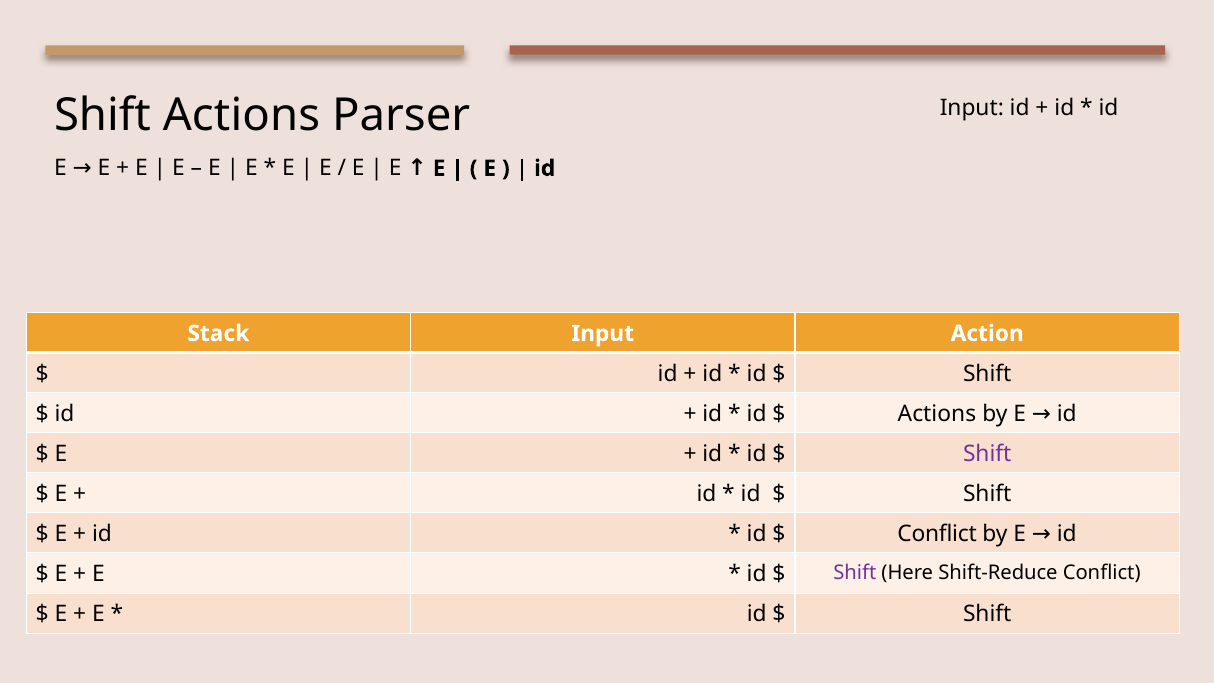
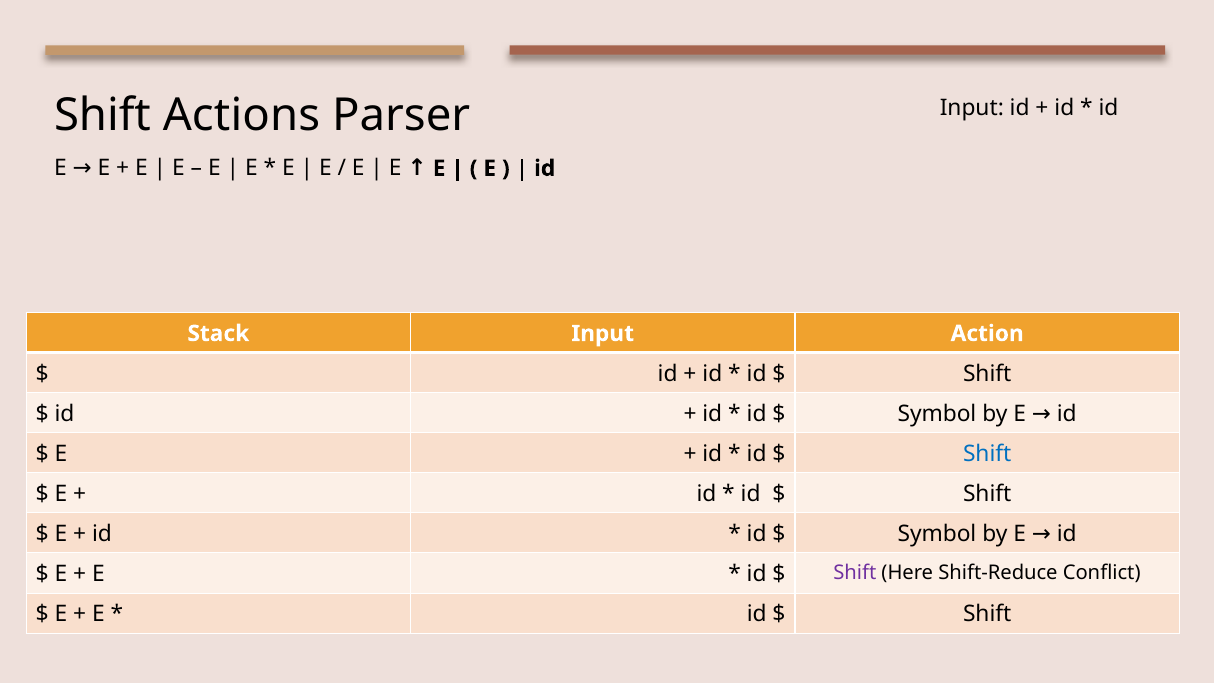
Actions at (937, 414): Actions -> Symbol
Shift at (987, 454) colour: purple -> blue
Conflict at (937, 534): Conflict -> Symbol
